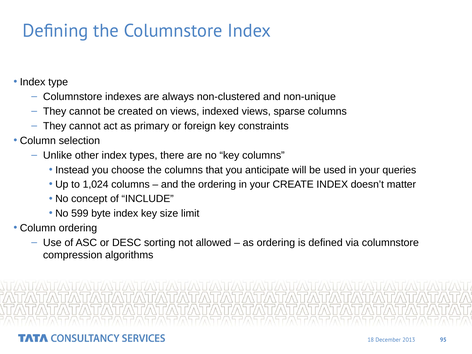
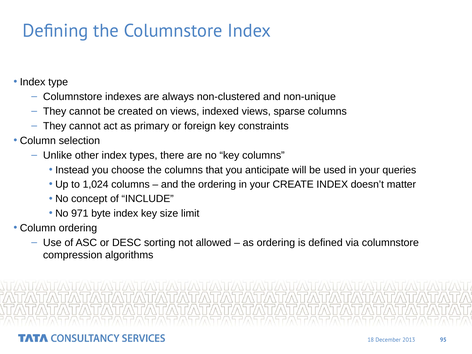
599: 599 -> 971
